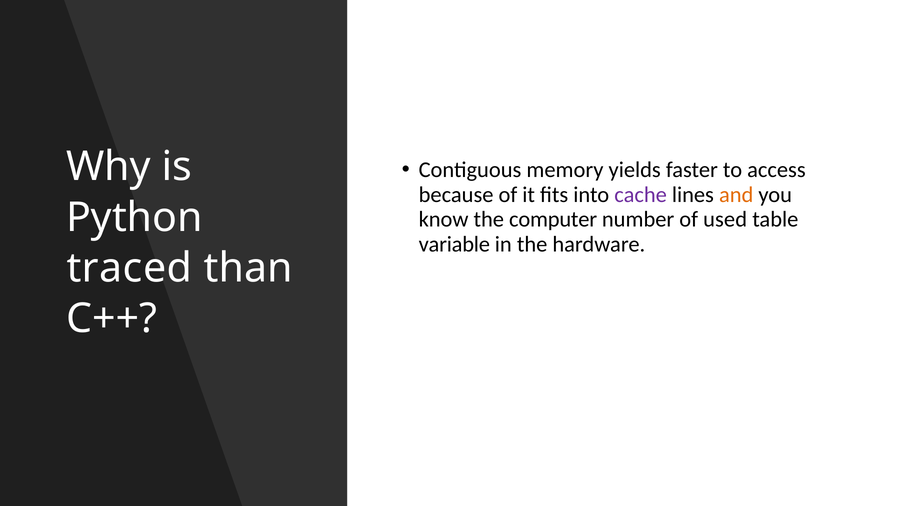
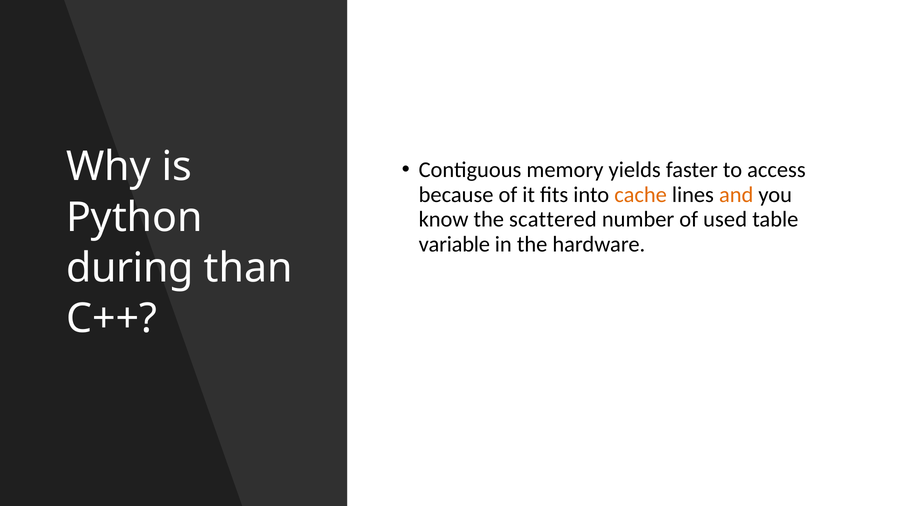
cache colour: purple -> orange
computer: computer -> scattered
traced: traced -> during
